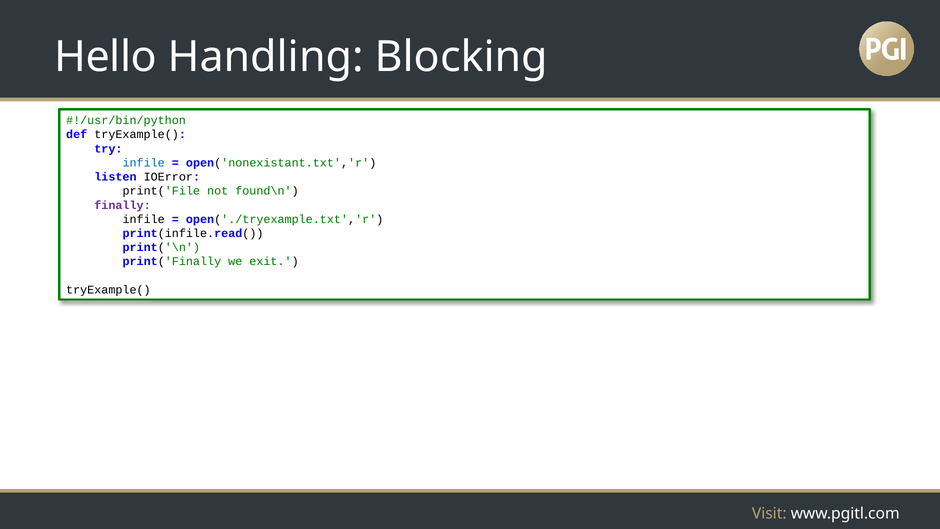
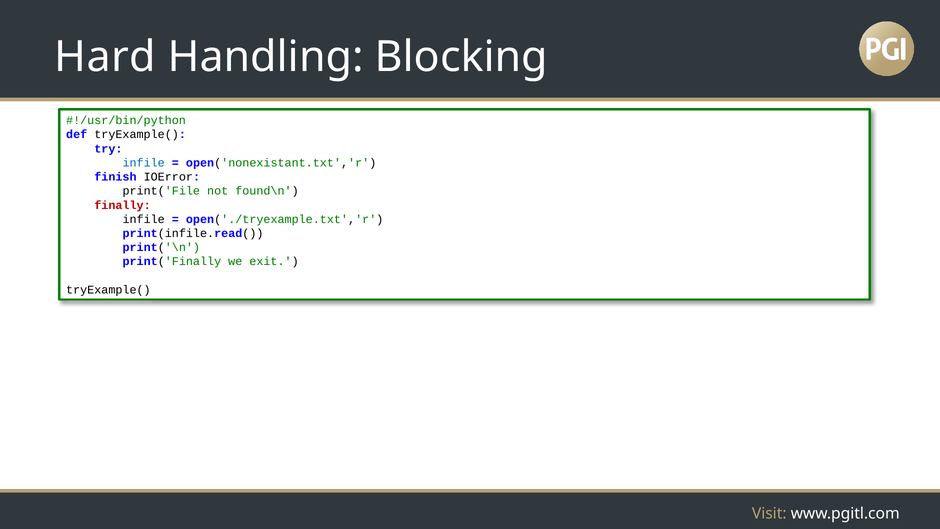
Hello: Hello -> Hard
listen: listen -> finish
finally colour: purple -> red
